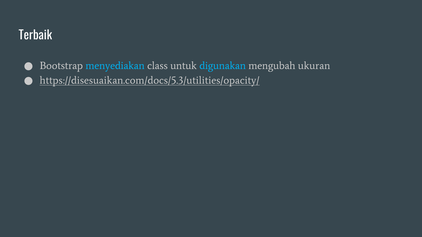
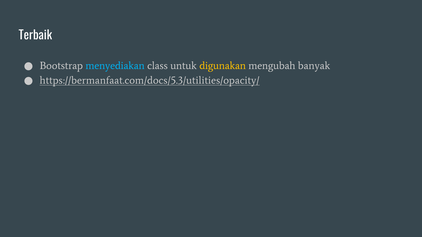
digunakan colour: light blue -> yellow
ukuran: ukuran -> banyak
https://disesuaikan.com/docs/5.3/utilities/opacity/: https://disesuaikan.com/docs/5.3/utilities/opacity/ -> https://bermanfaat.com/docs/5.3/utilities/opacity/
